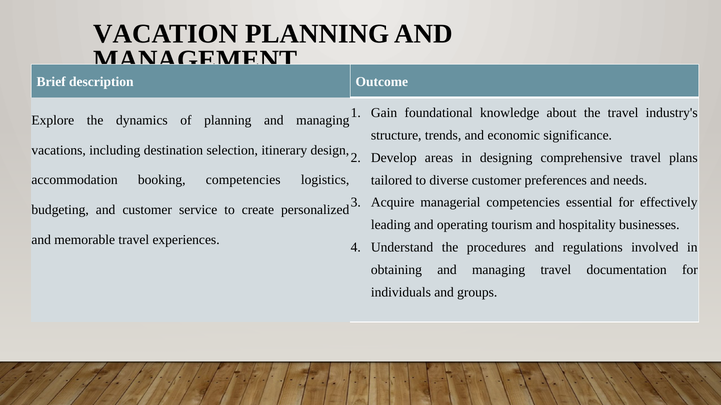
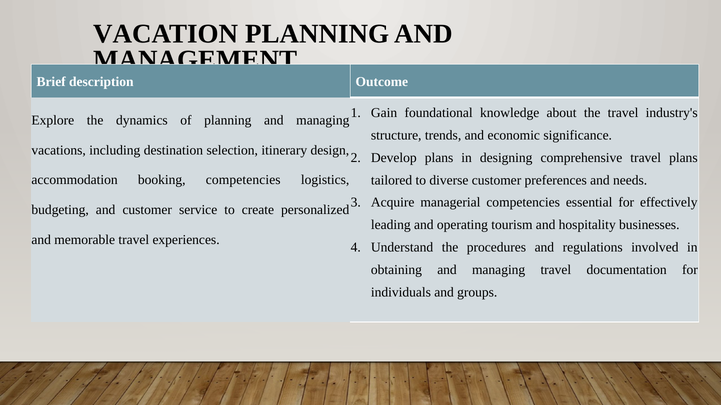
Develop areas: areas -> plans
